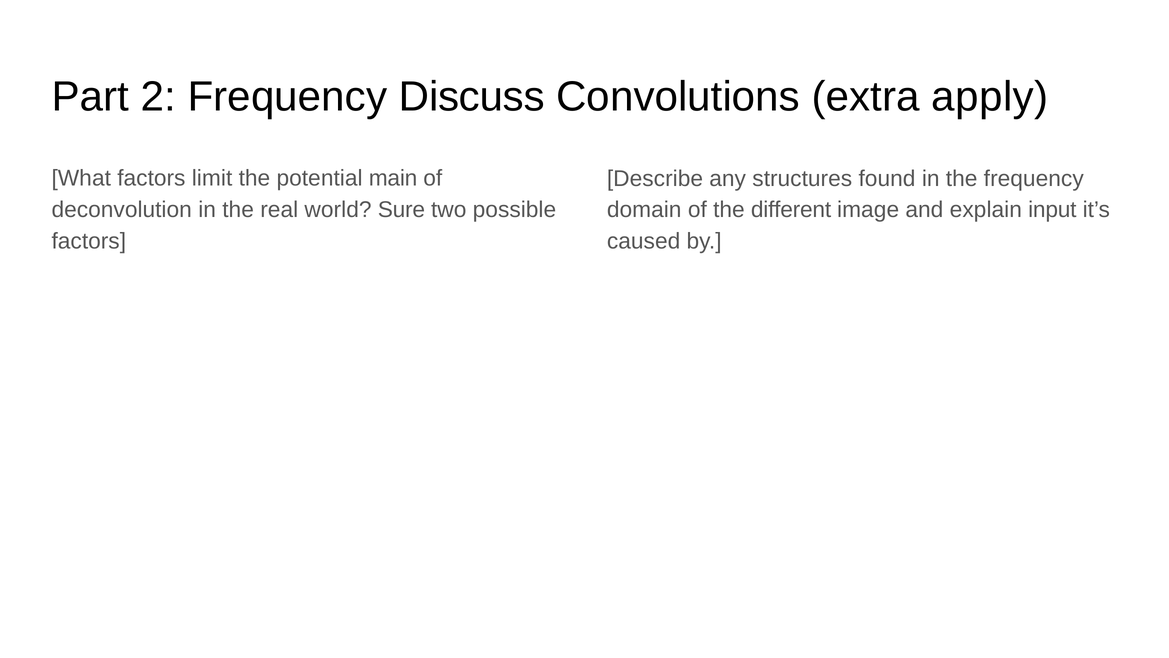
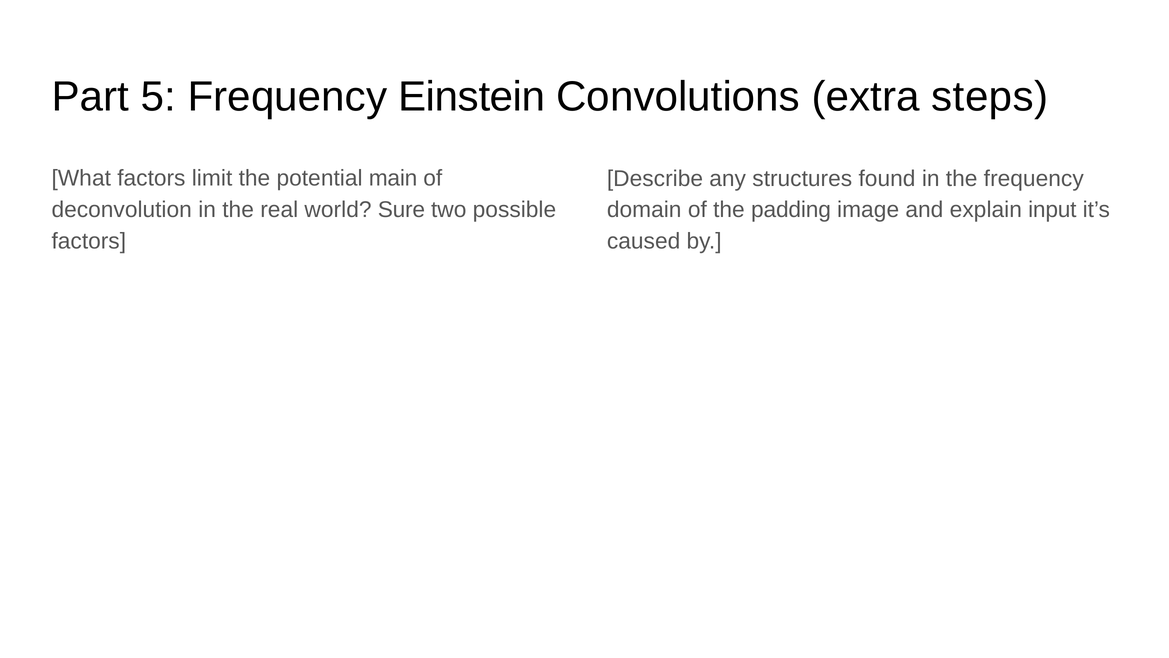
2: 2 -> 5
Discuss: Discuss -> Einstein
apply: apply -> steps
different: different -> padding
